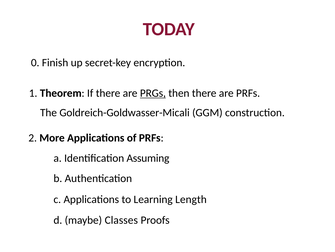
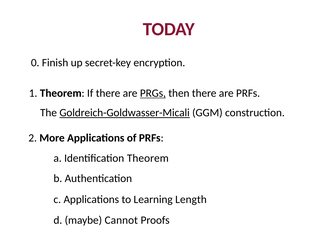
Goldreich-Goldwasser-Micali underline: none -> present
Identification Assuming: Assuming -> Theorem
Classes: Classes -> Cannot
